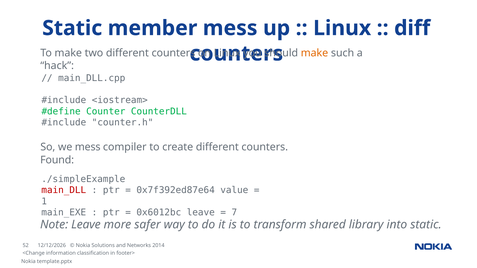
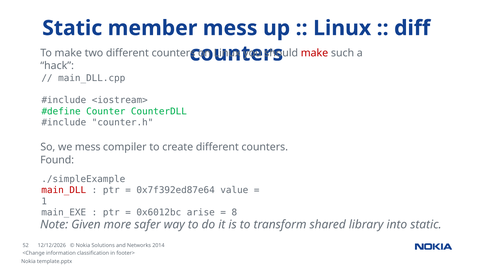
make at (314, 53) colour: orange -> red
0x6012bc leave: leave -> arise
7: 7 -> 8
Note Leave: Leave -> Given
